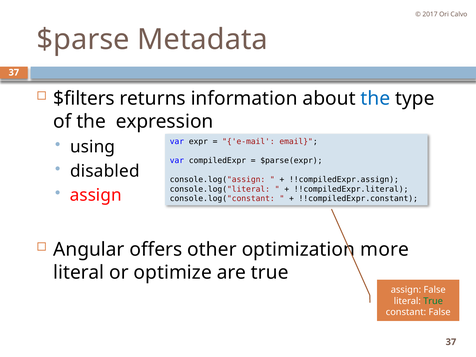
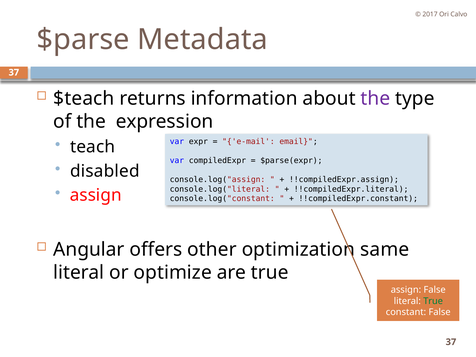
$filters: $filters -> $teach
the at (375, 98) colour: blue -> purple
using: using -> teach
more: more -> same
